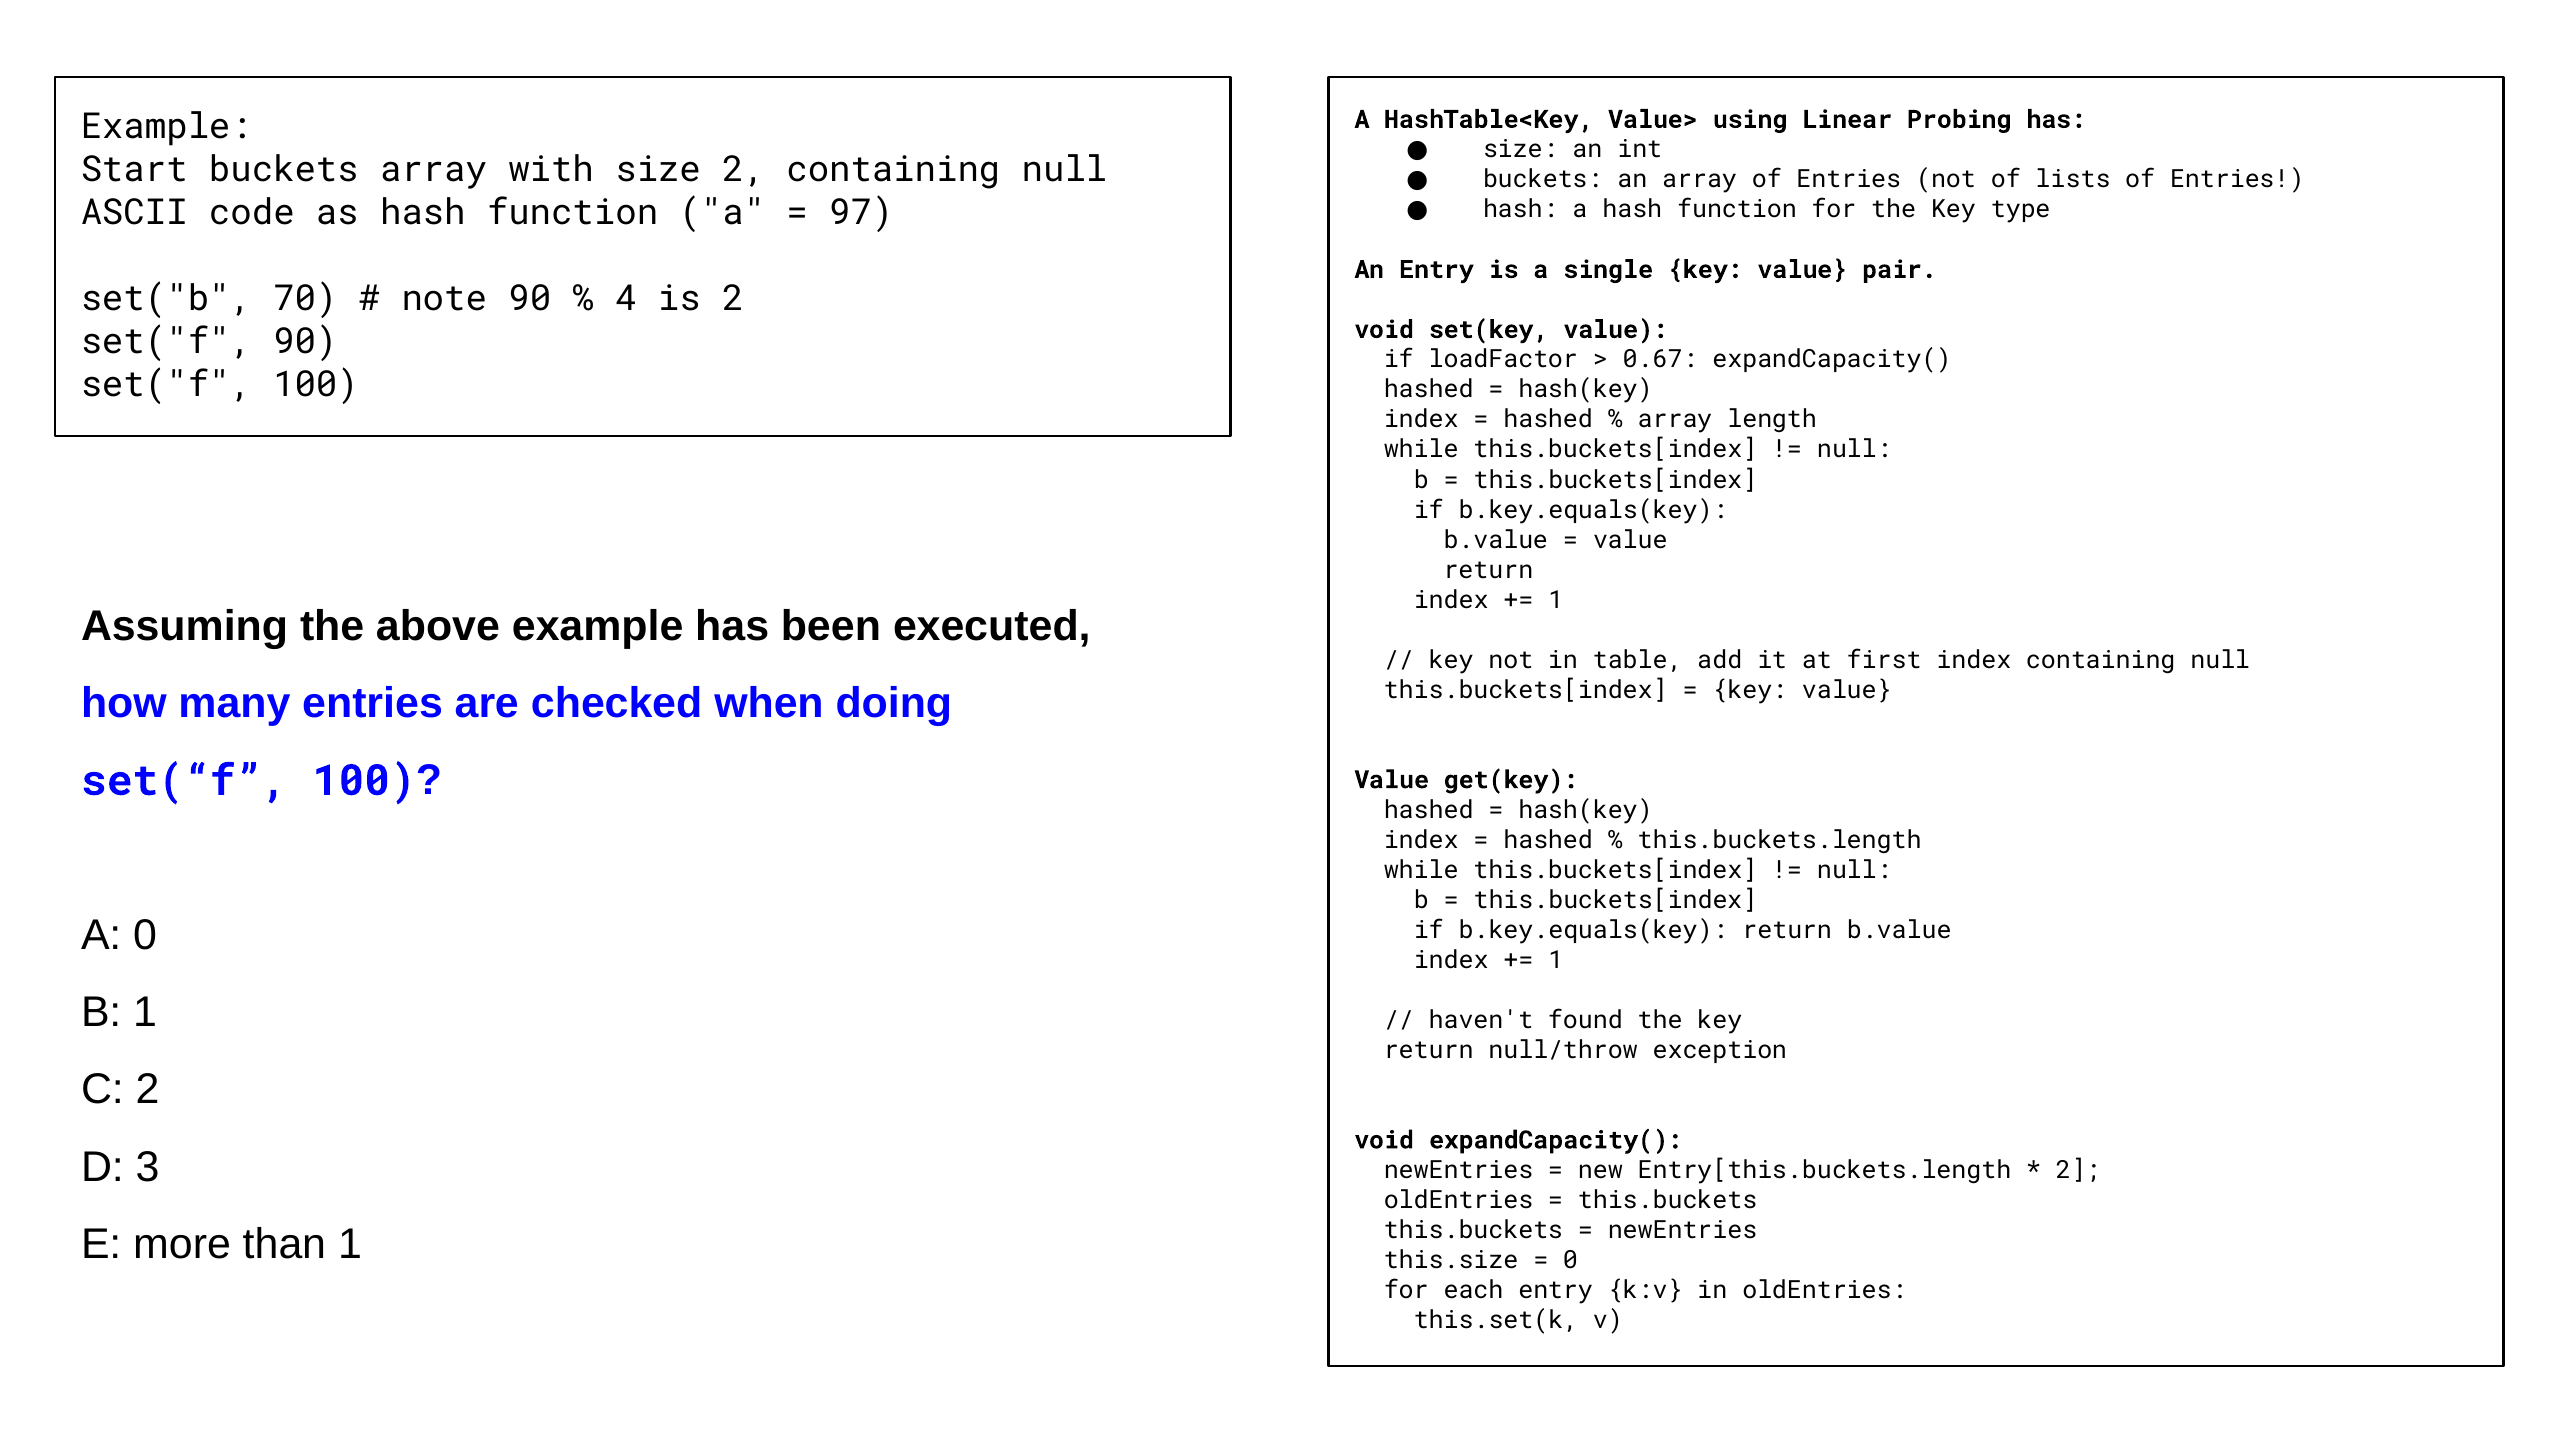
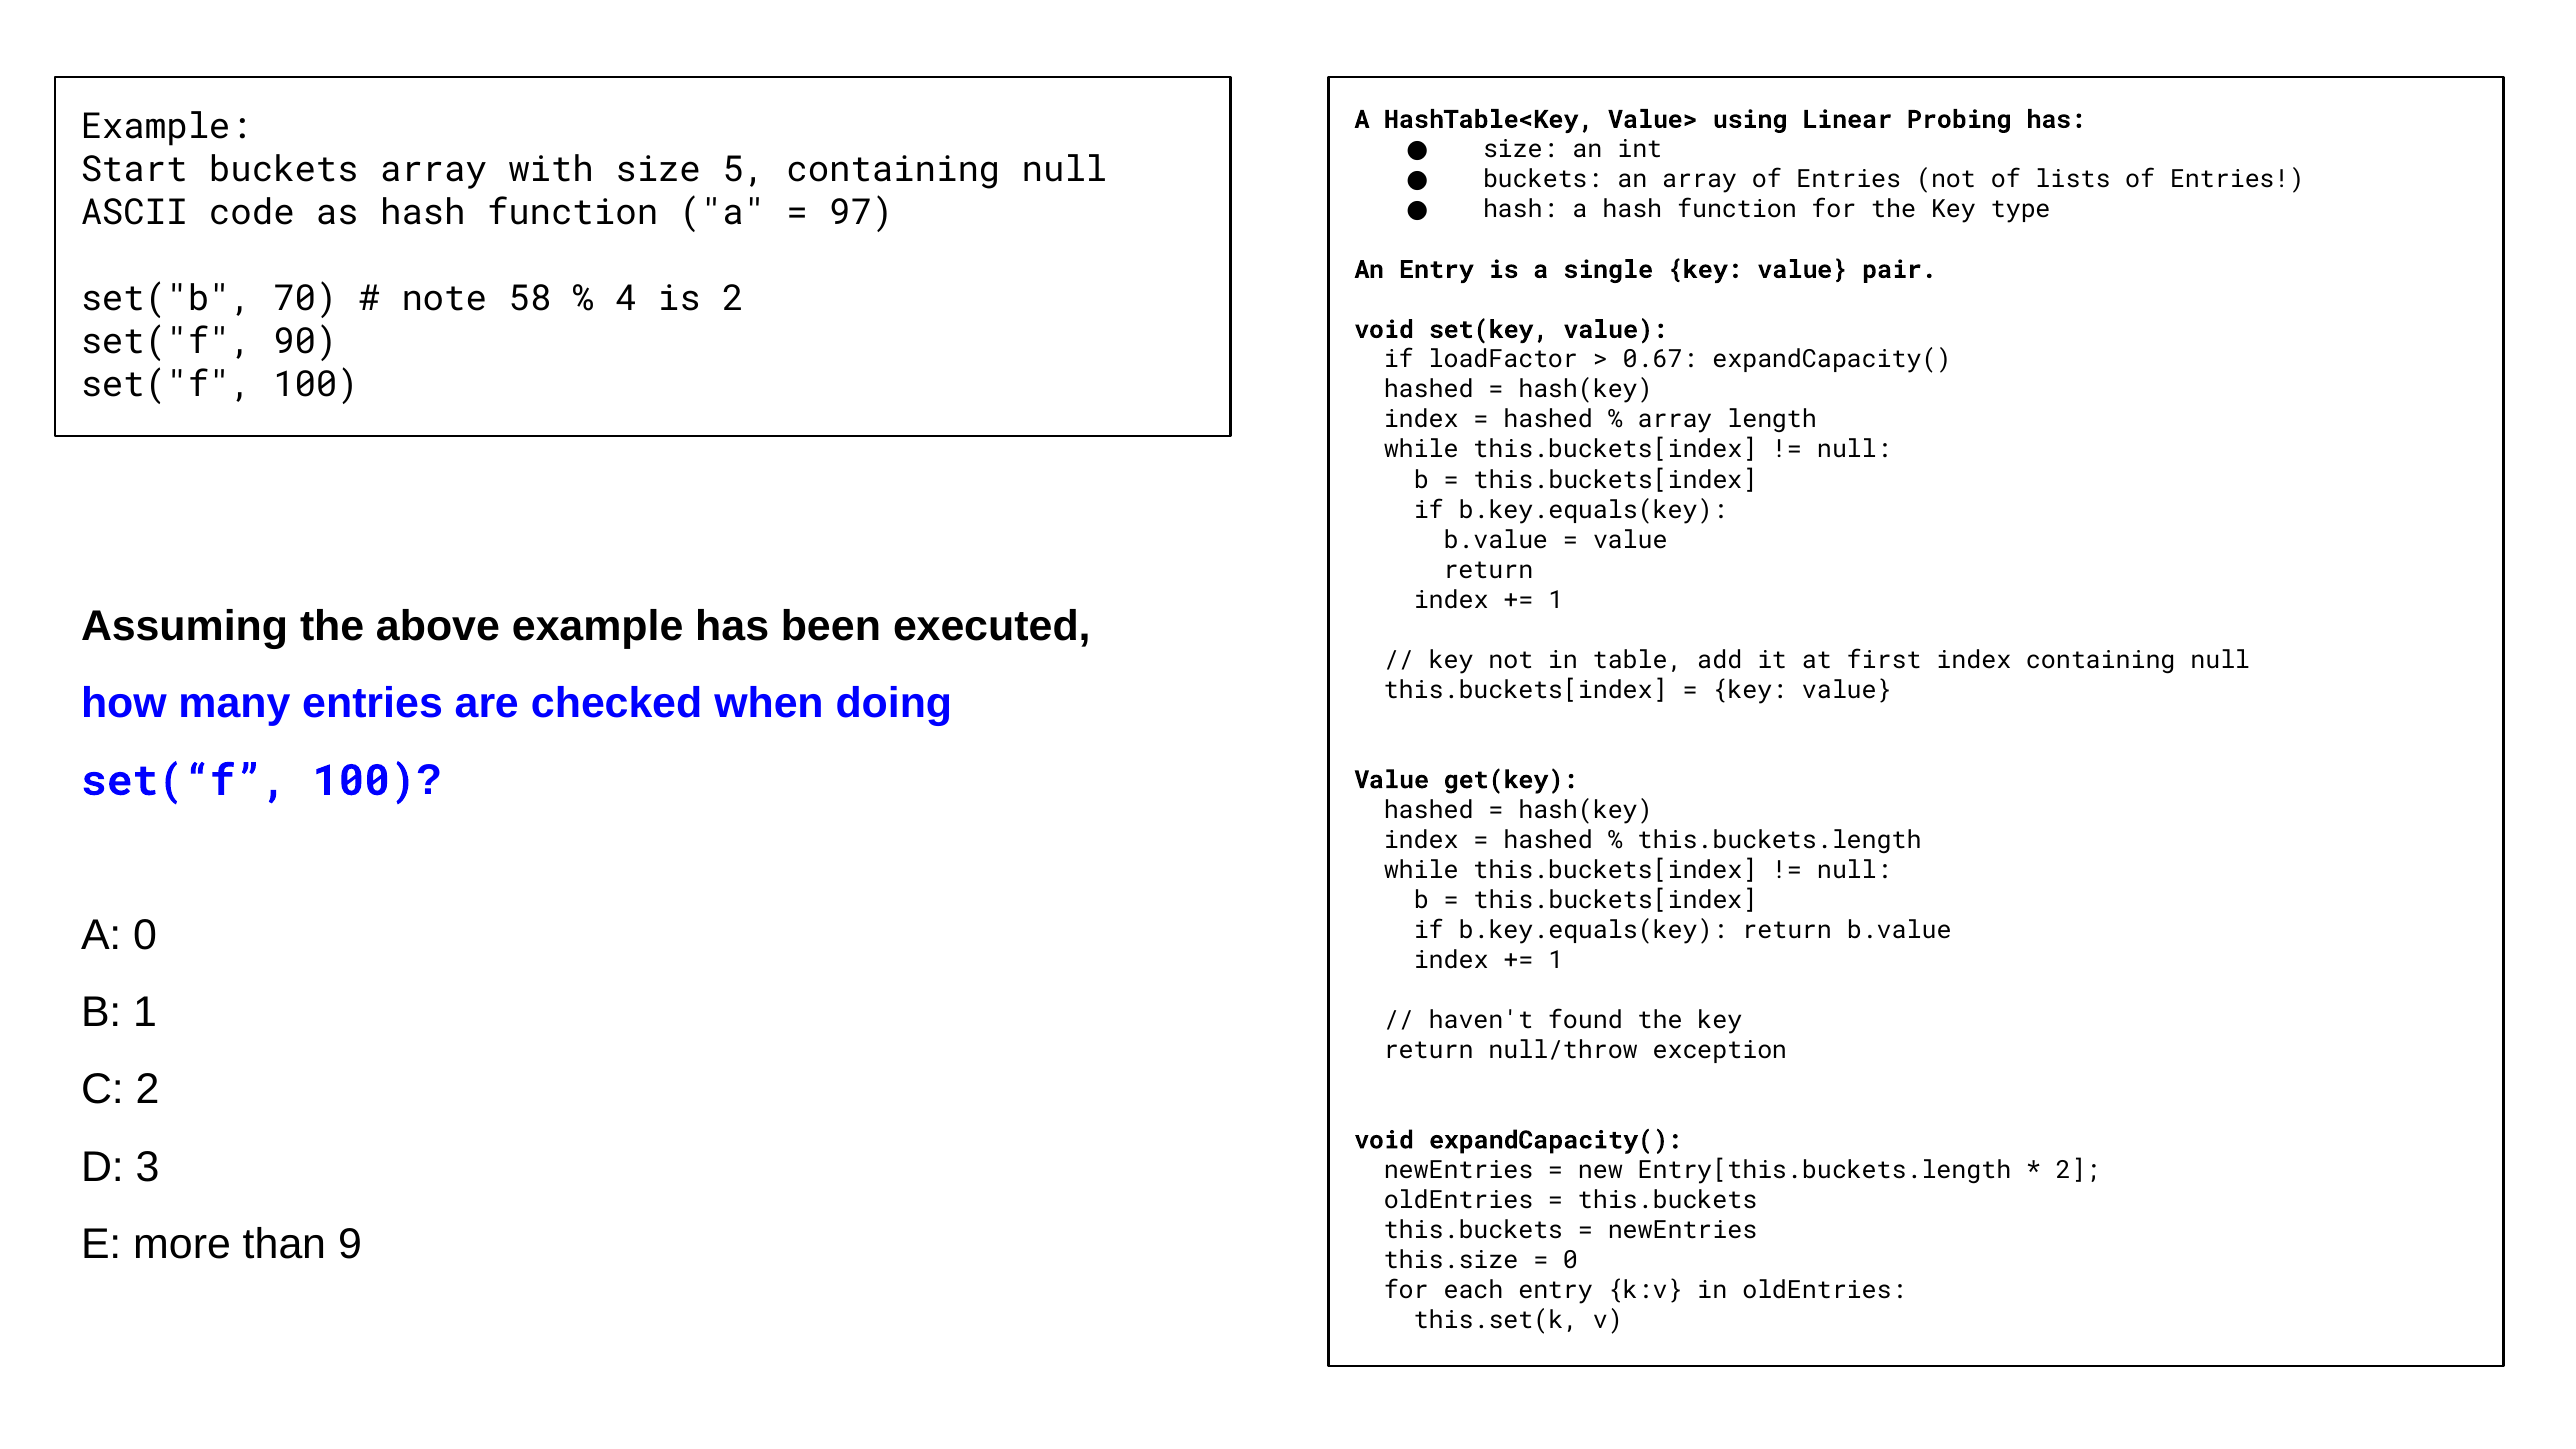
size 2: 2 -> 5
note 90: 90 -> 58
than 1: 1 -> 9
